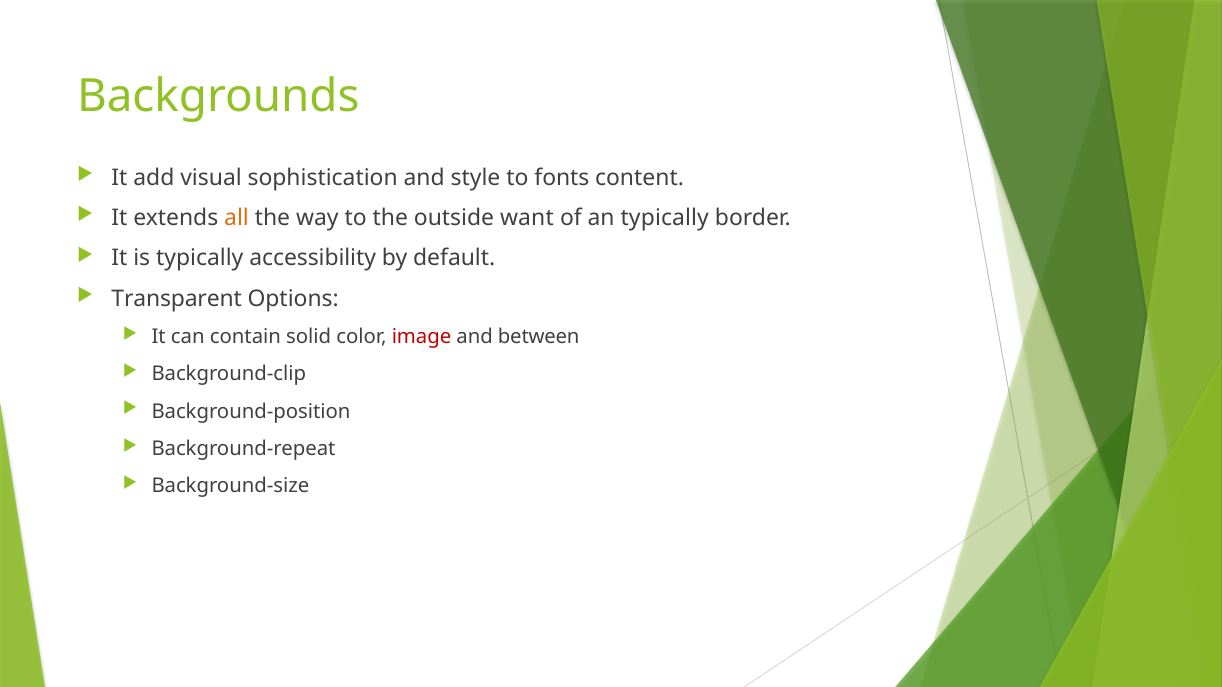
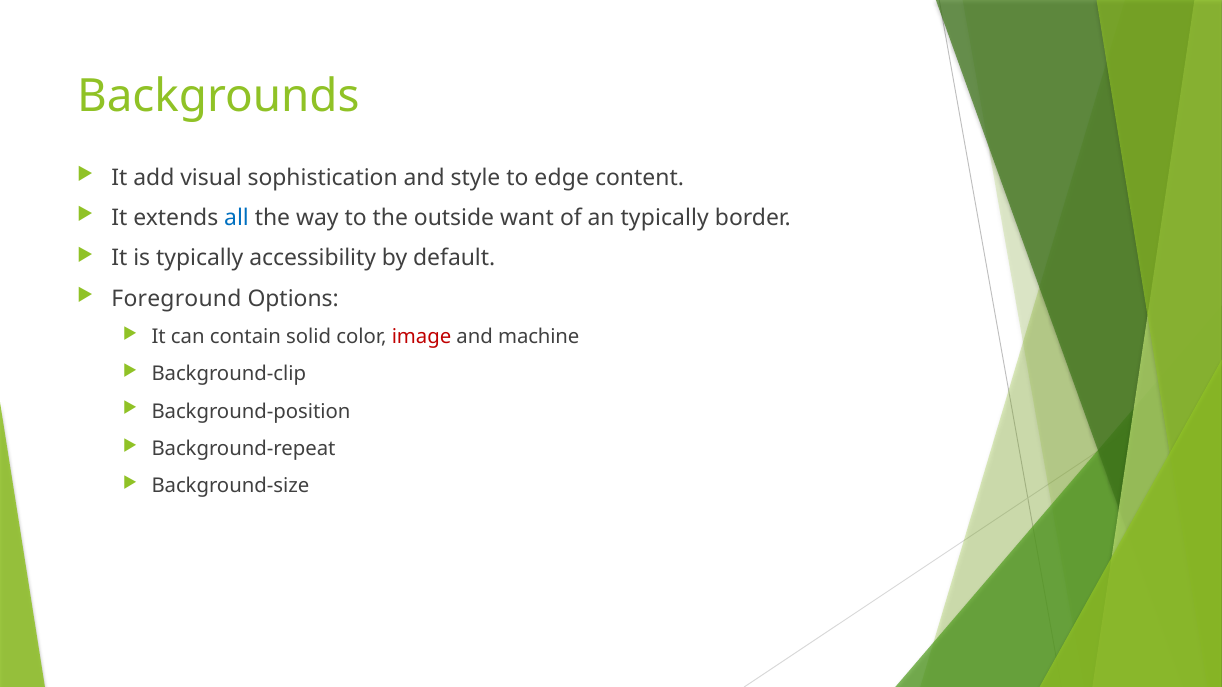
fonts: fonts -> edge
all colour: orange -> blue
Transparent: Transparent -> Foreground
between: between -> machine
